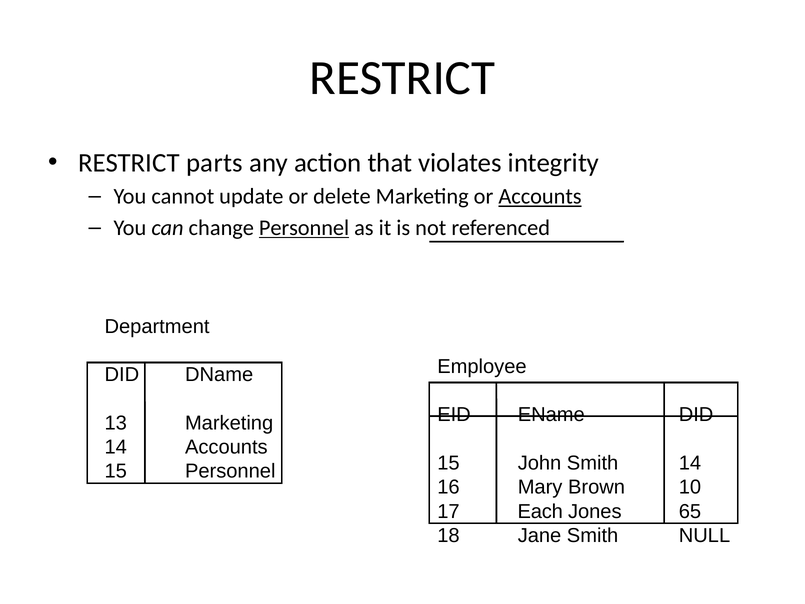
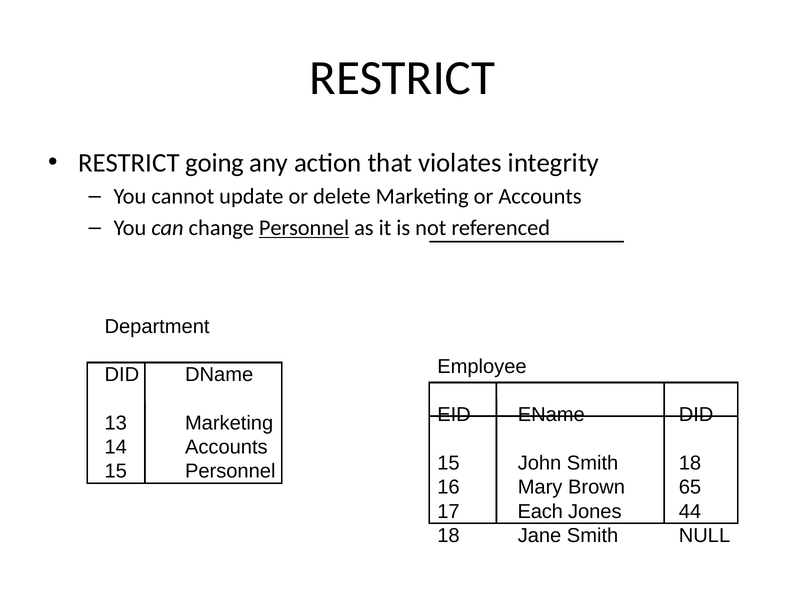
parts: parts -> going
Accounts at (540, 196) underline: present -> none
Smith 14: 14 -> 18
10: 10 -> 65
65: 65 -> 44
